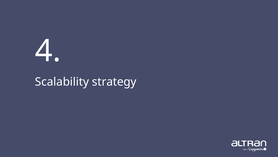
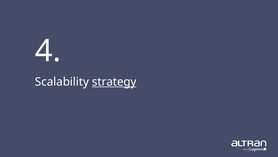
strategy underline: none -> present
